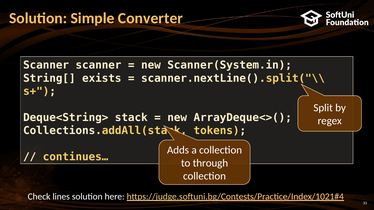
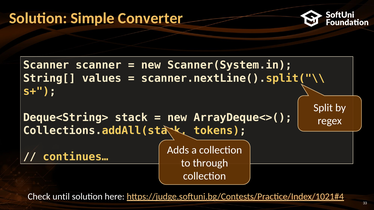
exists: exists -> values
lines: lines -> until
